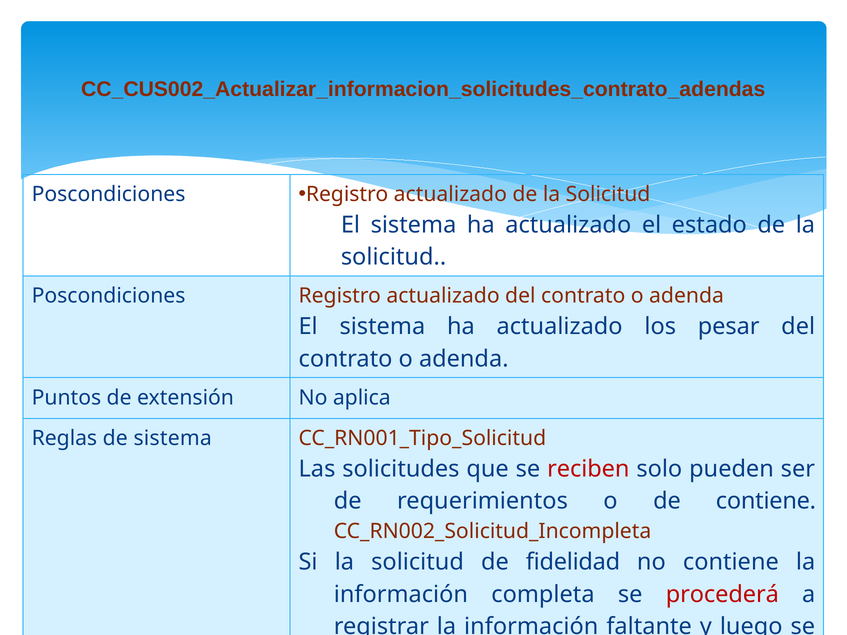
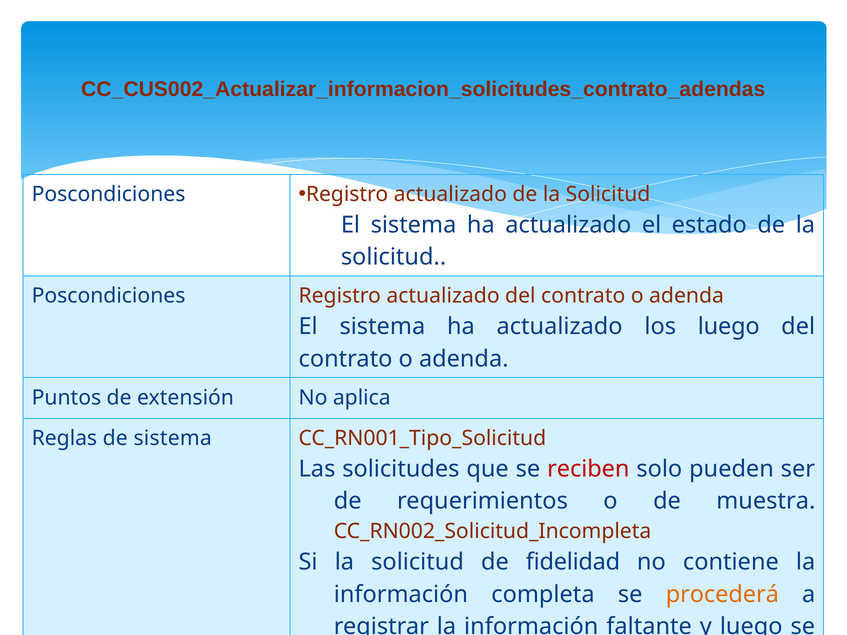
los pesar: pesar -> luego
de contiene: contiene -> muestra
procederá colour: red -> orange
